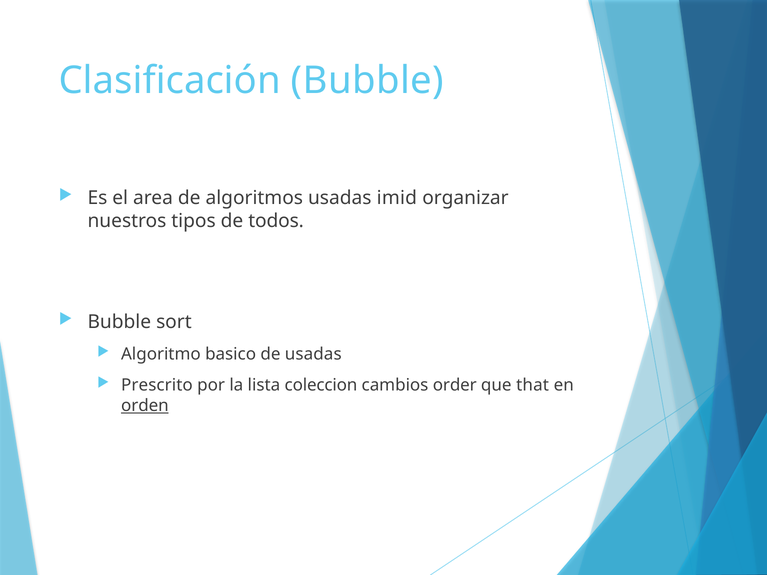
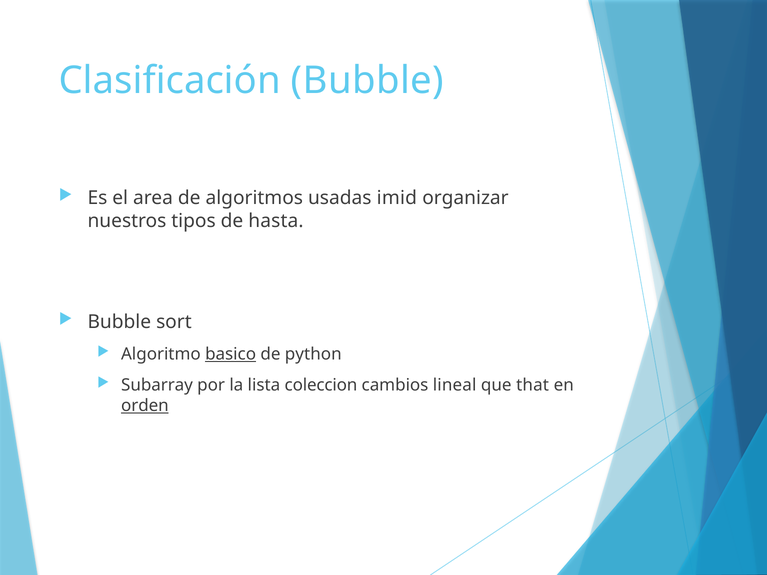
todos: todos -> hasta
basico underline: none -> present
de usadas: usadas -> python
Prescrito: Prescrito -> Subarray
order: order -> lineal
